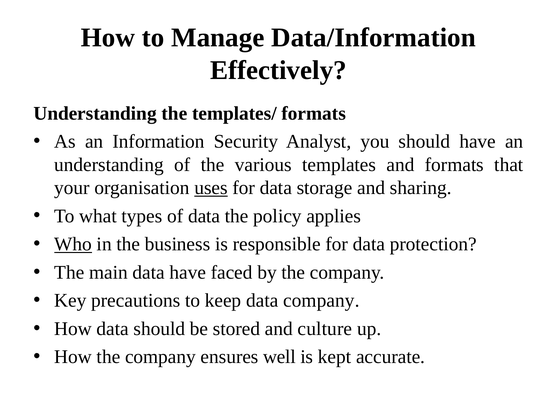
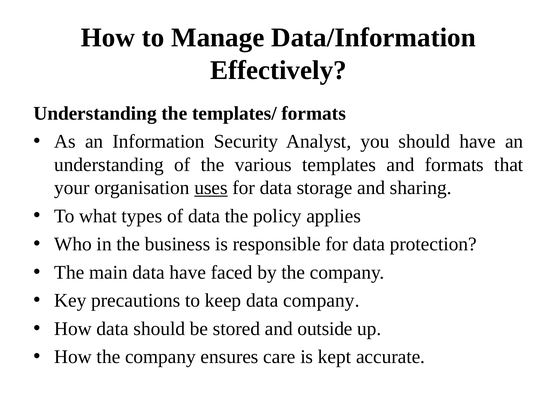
Who underline: present -> none
culture: culture -> outside
well: well -> care
